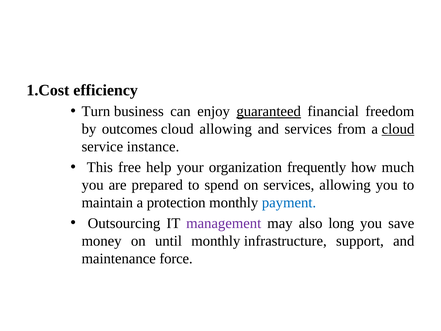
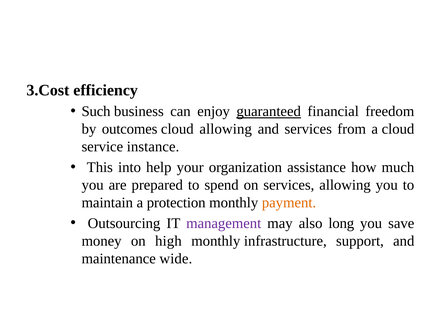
1.Cost: 1.Cost -> 3.Cost
Turn: Turn -> Such
cloud at (398, 129) underline: present -> none
free: free -> into
frequently: frequently -> assistance
payment colour: blue -> orange
until: until -> high
force: force -> wide
